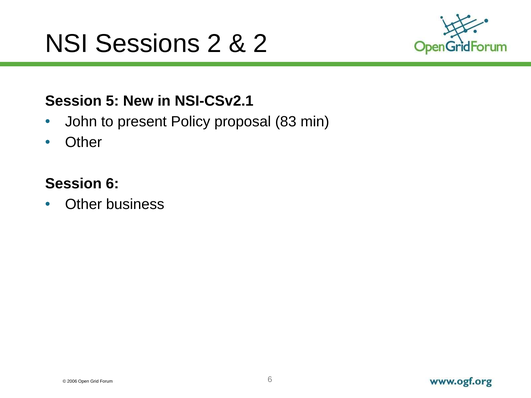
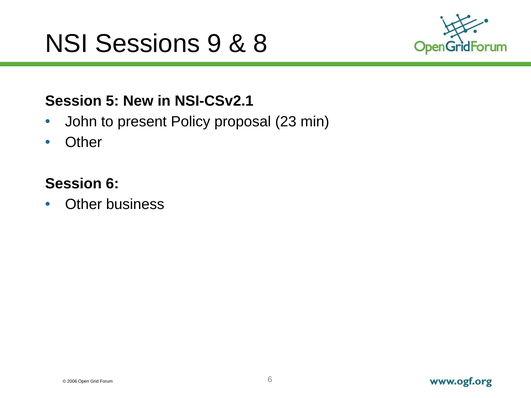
Sessions 2: 2 -> 9
2 at (260, 44): 2 -> 8
83: 83 -> 23
